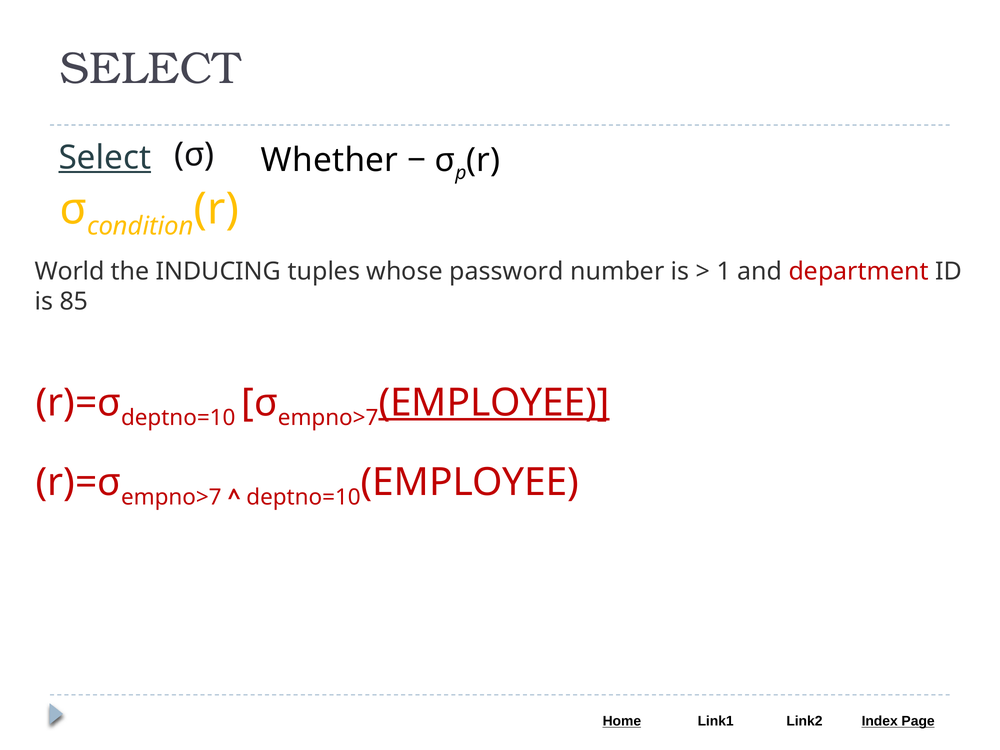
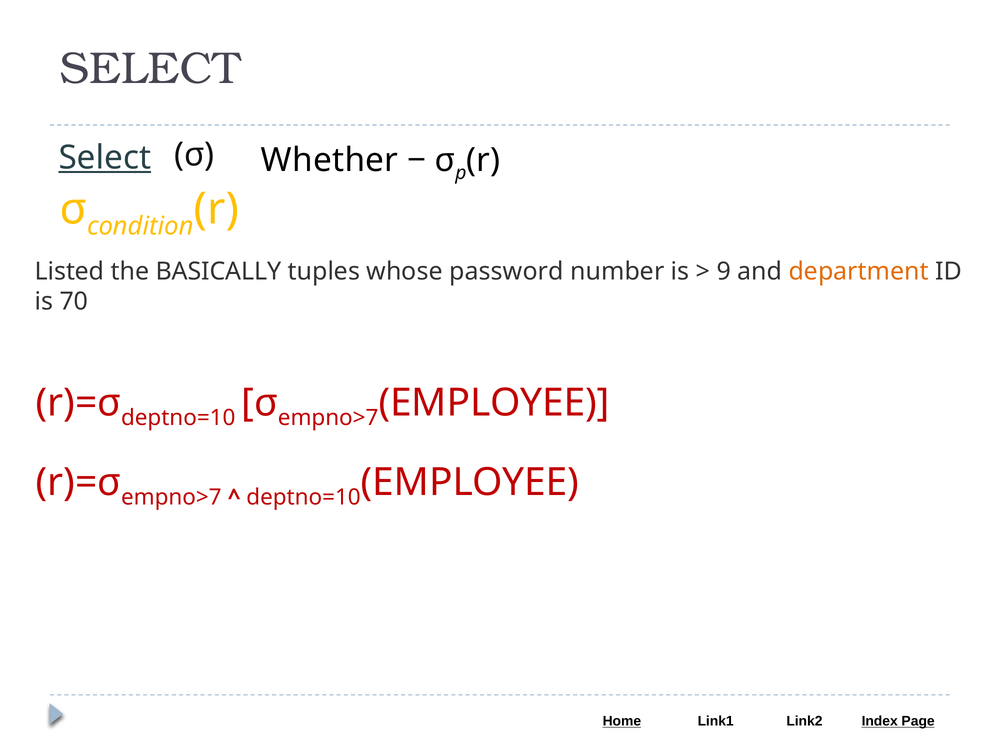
World: World -> Listed
INDUCING: INDUCING -> BASICALLY
1: 1 -> 9
department colour: red -> orange
85: 85 -> 70
EMPLOYEE at (494, 403) underline: present -> none
